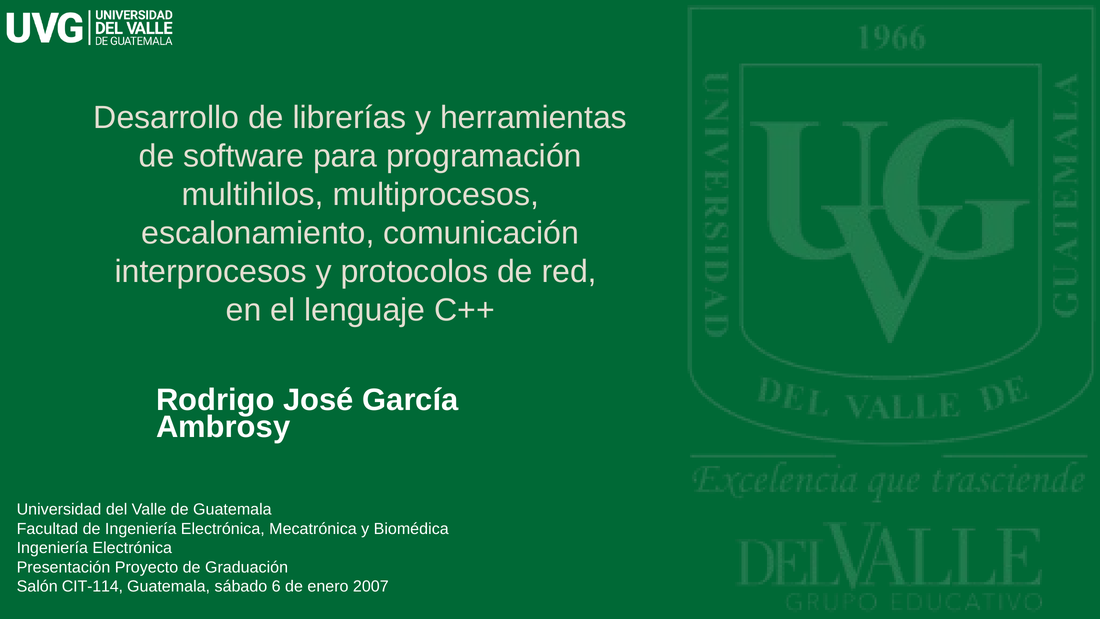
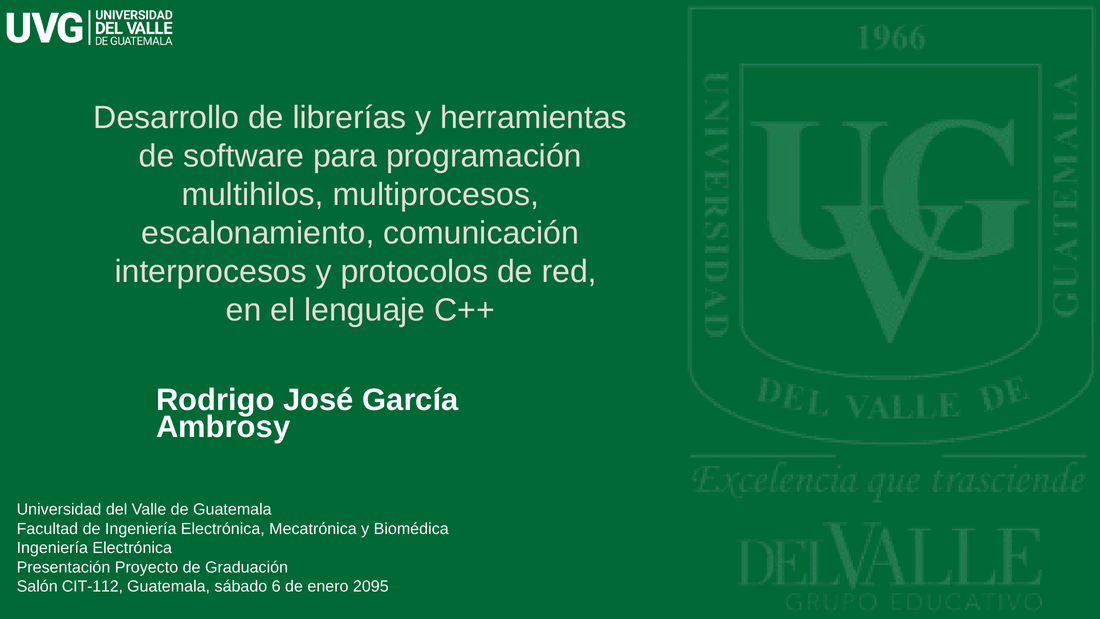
CIT-114: CIT-114 -> CIT-112
2007: 2007 -> 2095
